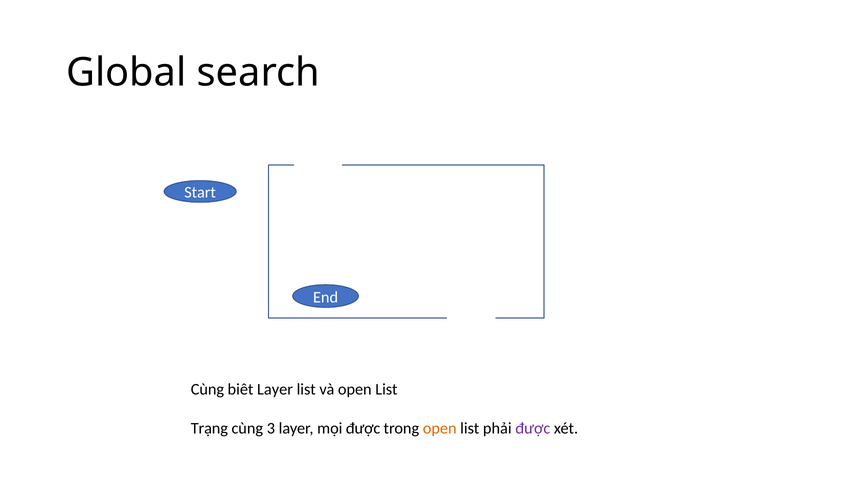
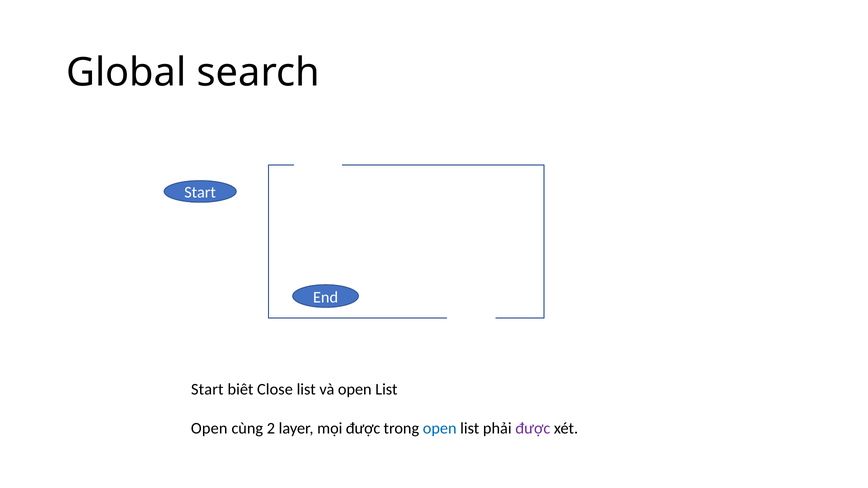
Cùng at (207, 390): Cùng -> Start
biêt Layer: Layer -> Close
Trạng at (209, 429): Trạng -> Open
3: 3 -> 2
open at (440, 429) colour: orange -> blue
